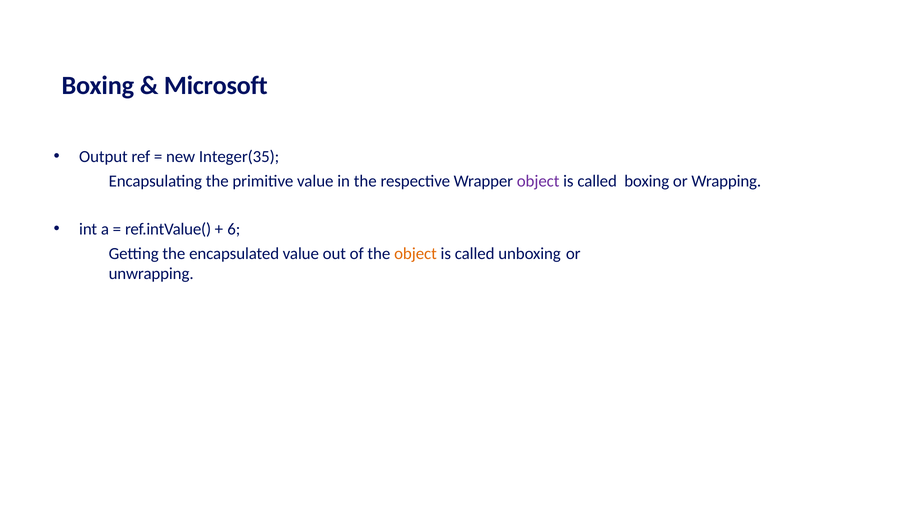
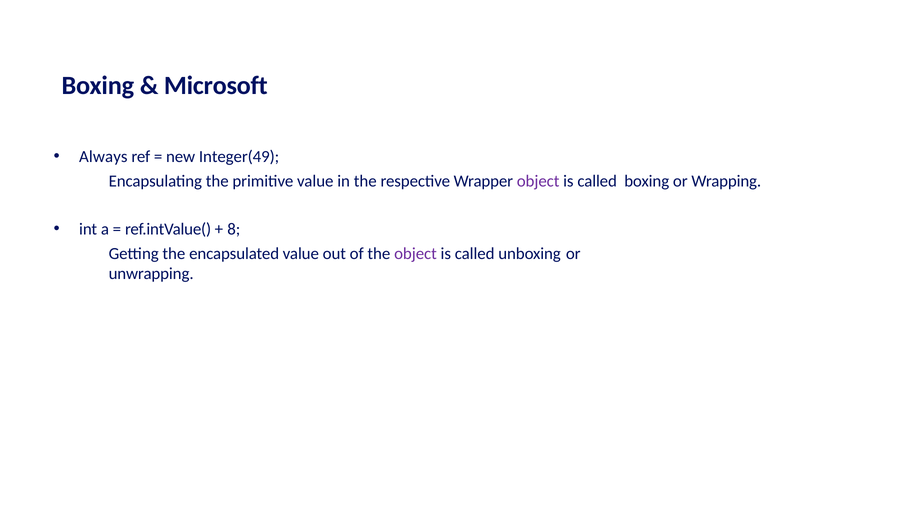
Output: Output -> Always
Integer(35: Integer(35 -> Integer(49
6: 6 -> 8
object at (415, 253) colour: orange -> purple
